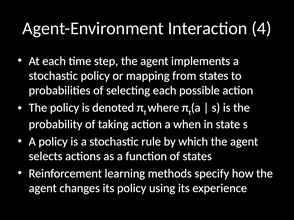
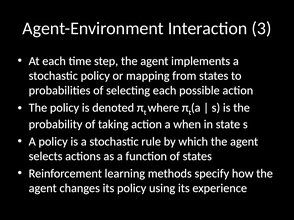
4: 4 -> 3
